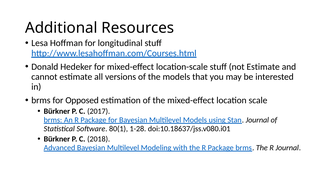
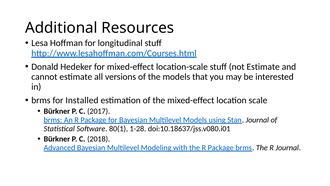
Opposed: Opposed -> Installed
